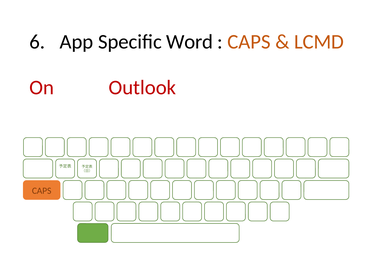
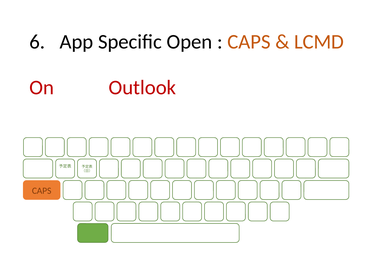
Word: Word -> Open
